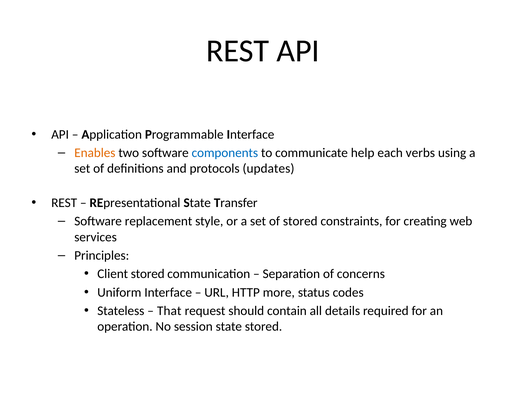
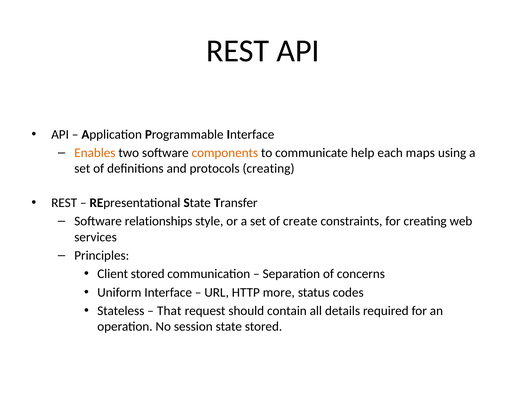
components colour: blue -> orange
verbs: verbs -> maps
protocols updates: updates -> creating
replacement: replacement -> relationships
of stored: stored -> create
